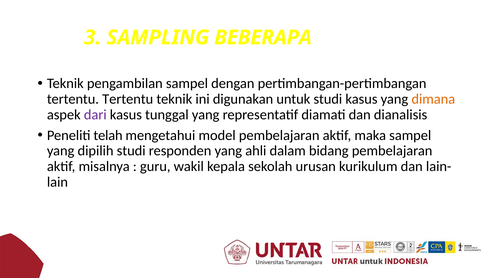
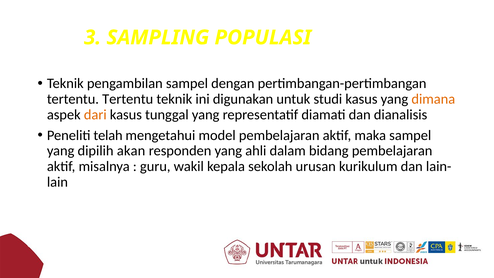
BEBERAPA: BEBERAPA -> POPULASI
dari colour: purple -> orange
dipilih studi: studi -> akan
